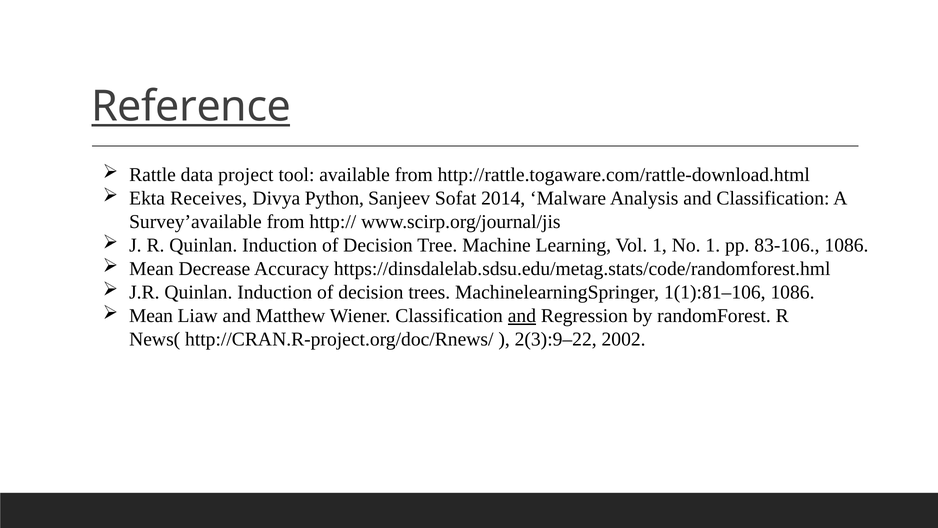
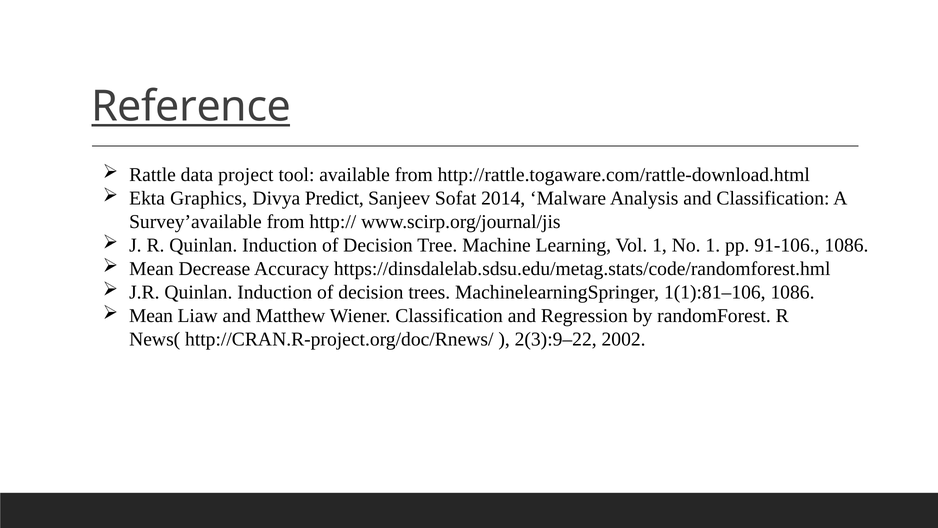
Receives: Receives -> Graphics
Python: Python -> Predict
83-106: 83-106 -> 91-106
and at (522, 316) underline: present -> none
